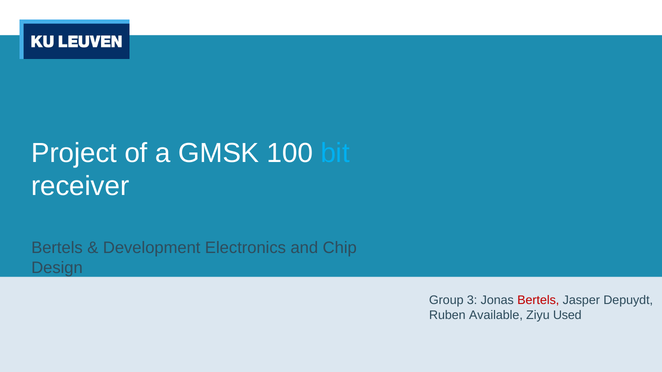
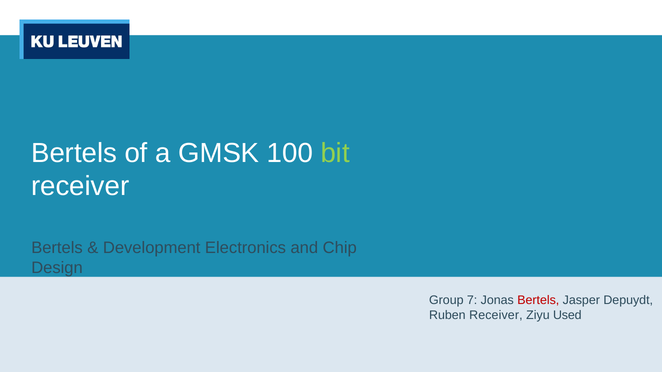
Project at (74, 153): Project -> Bertels
bit colour: light blue -> light green
3: 3 -> 7
Ruben Available: Available -> Receiver
